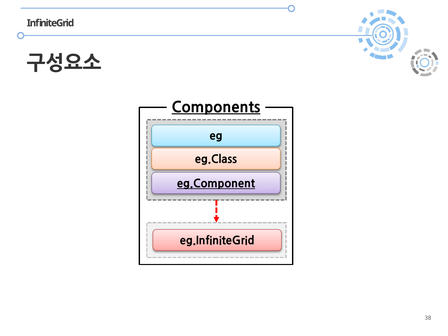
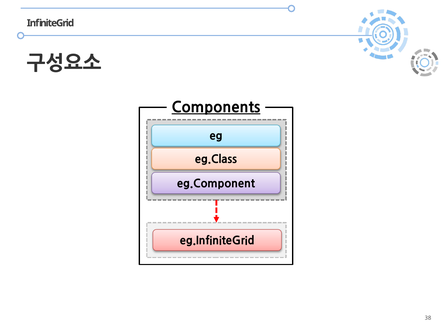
eg.Component underline: present -> none
